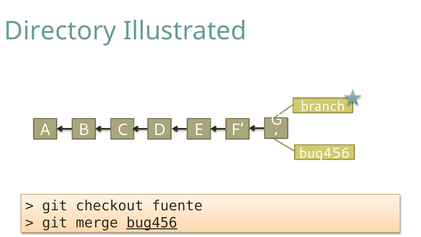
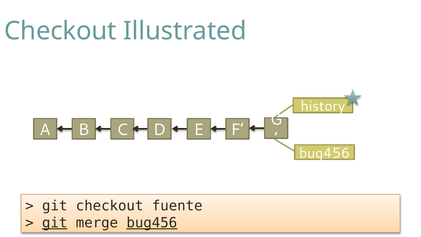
Directory at (60, 31): Directory -> Checkout
branch: branch -> history
git at (55, 223) underline: none -> present
